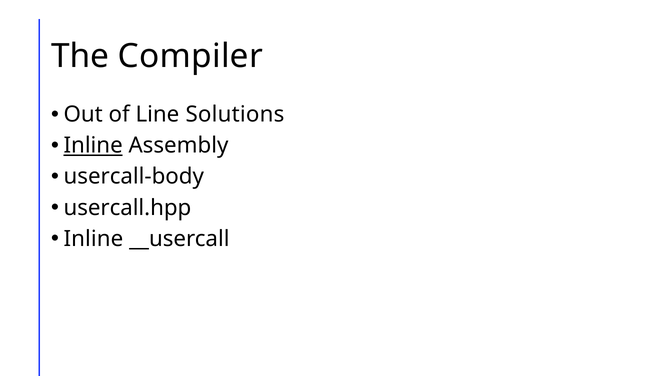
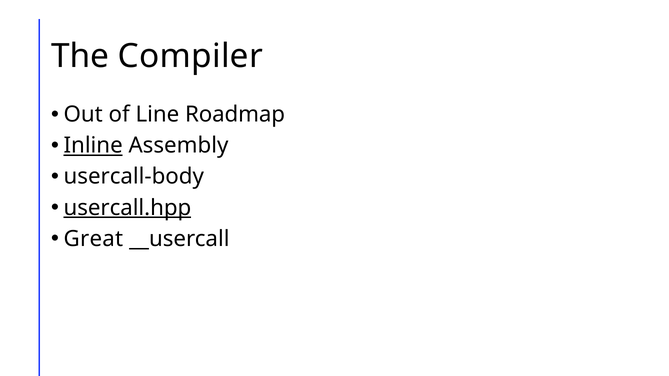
Solutions: Solutions -> Roadmap
usercall.hpp underline: none -> present
Inline at (93, 239): Inline -> Great
